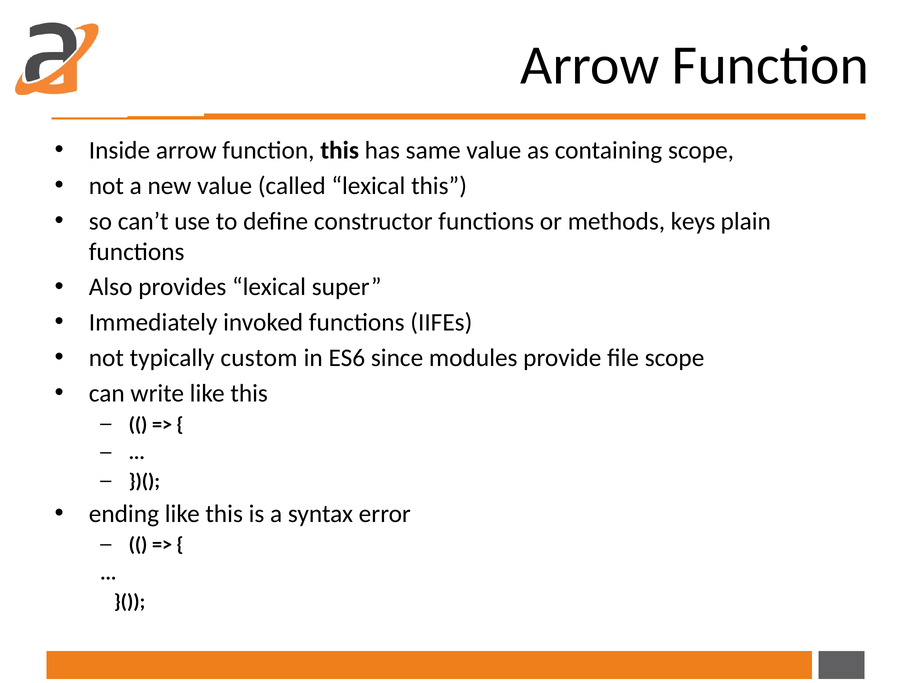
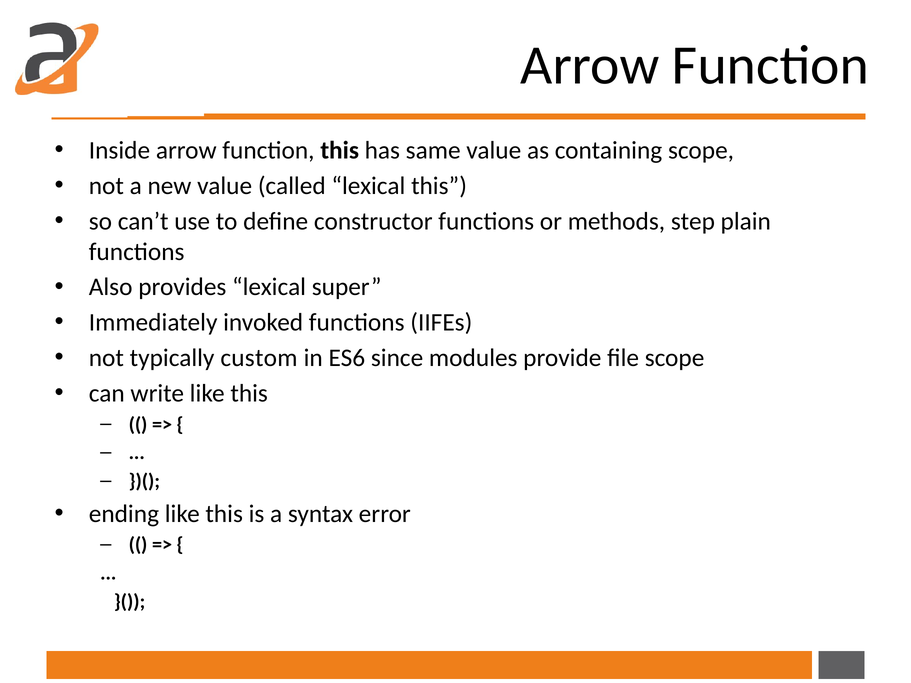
keys: keys -> step
